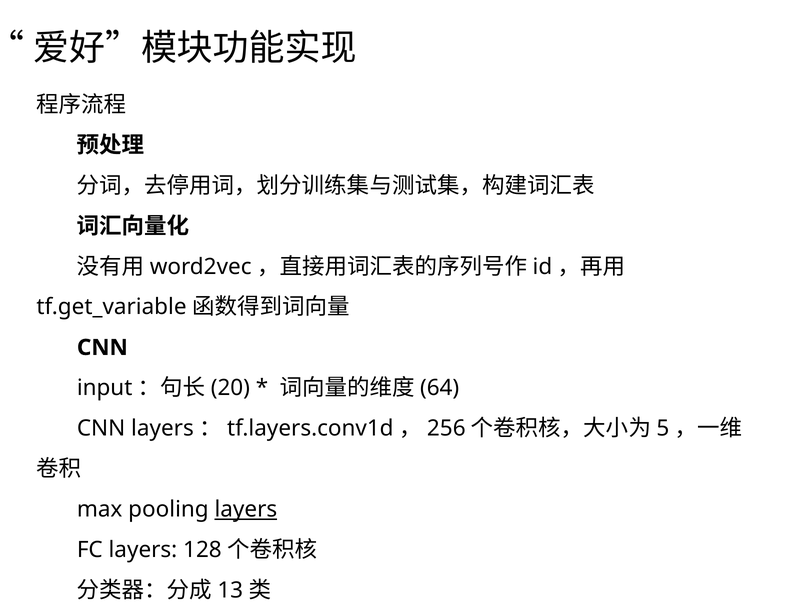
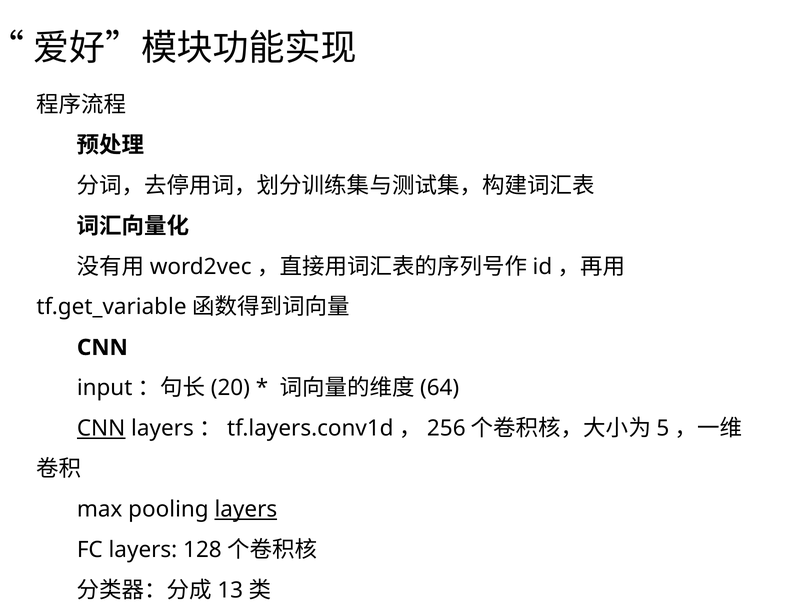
CNN at (101, 428) underline: none -> present
